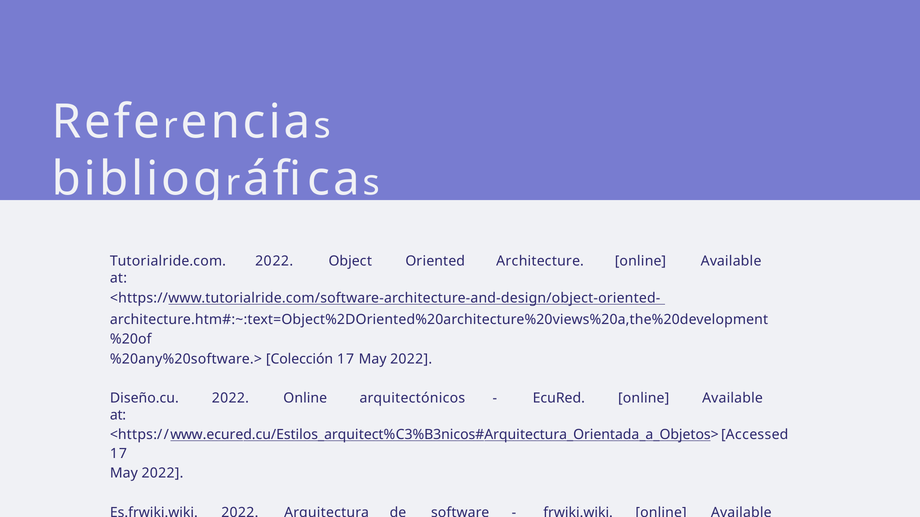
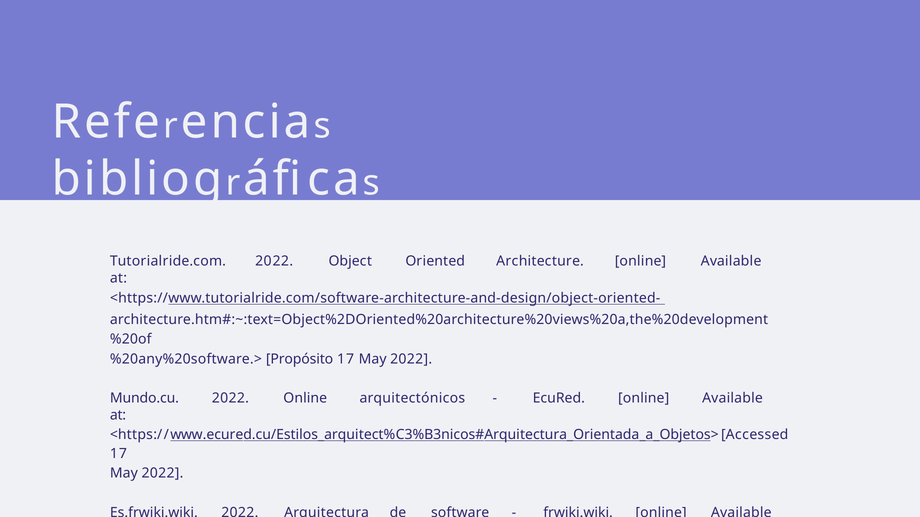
Colección: Colección -> Propósito
Diseño.cu: Diseño.cu -> Mundo.cu
